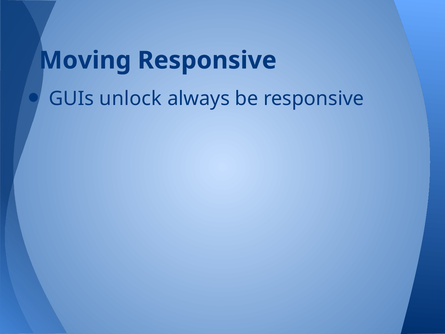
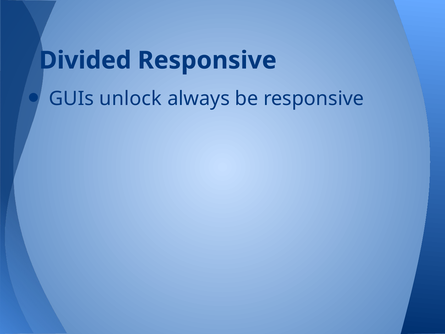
Moving: Moving -> Divided
